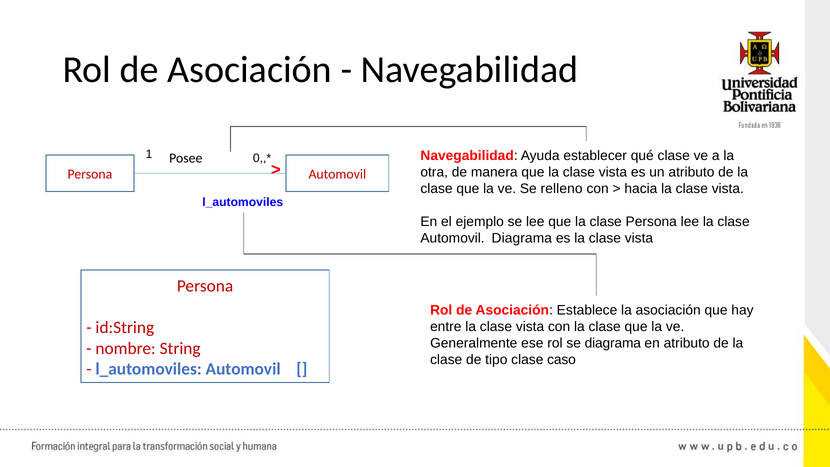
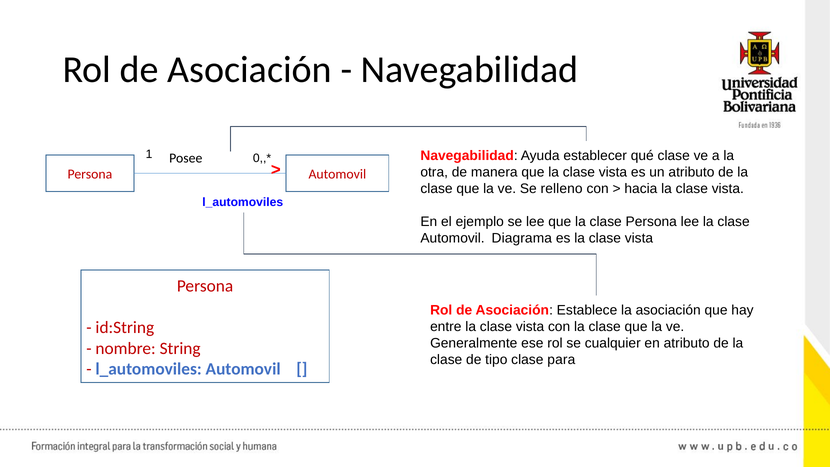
se diagrama: diagrama -> cualquier
caso: caso -> para
